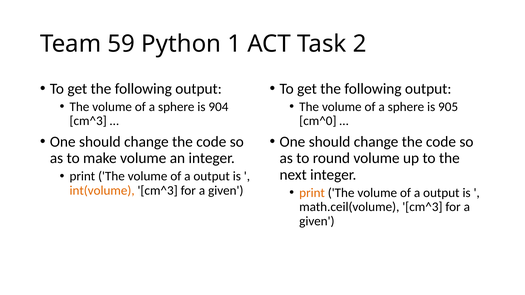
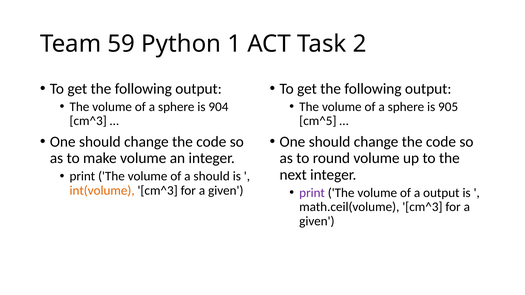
cm^0: cm^0 -> cm^5
output at (212, 176): output -> should
print at (312, 193) colour: orange -> purple
